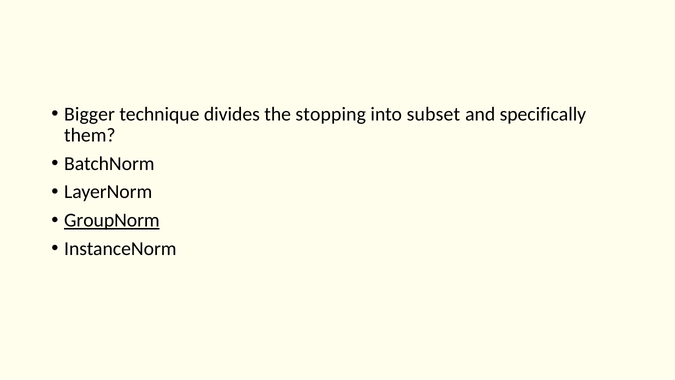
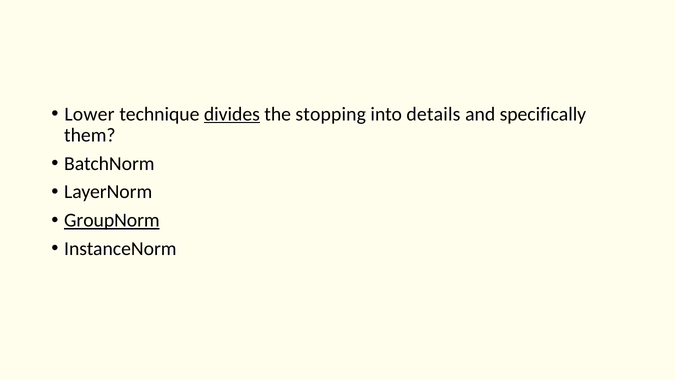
Bigger: Bigger -> Lower
divides underline: none -> present
subset: subset -> details
